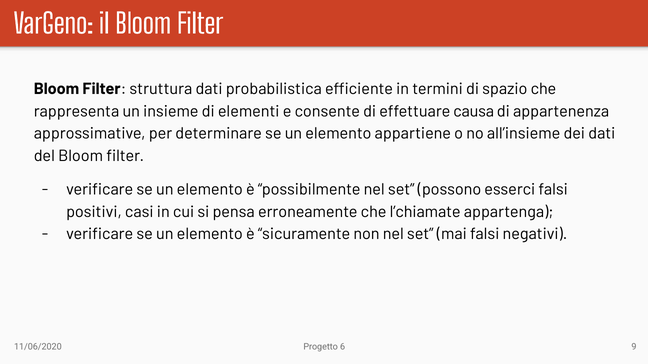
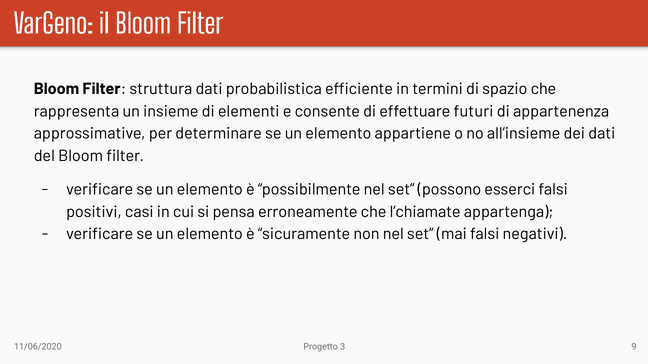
causa: causa -> futuri
6: 6 -> 3
